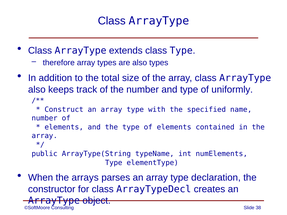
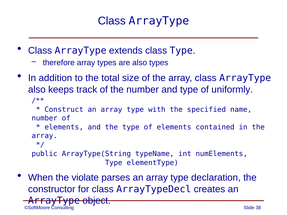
arrays: arrays -> violate
